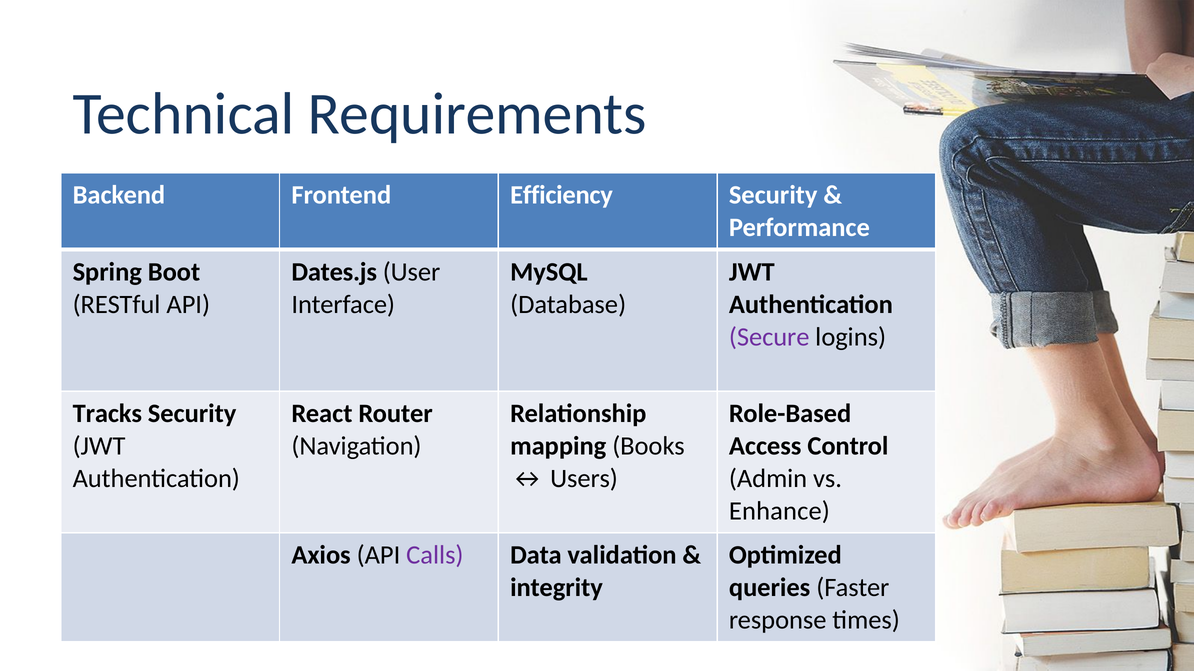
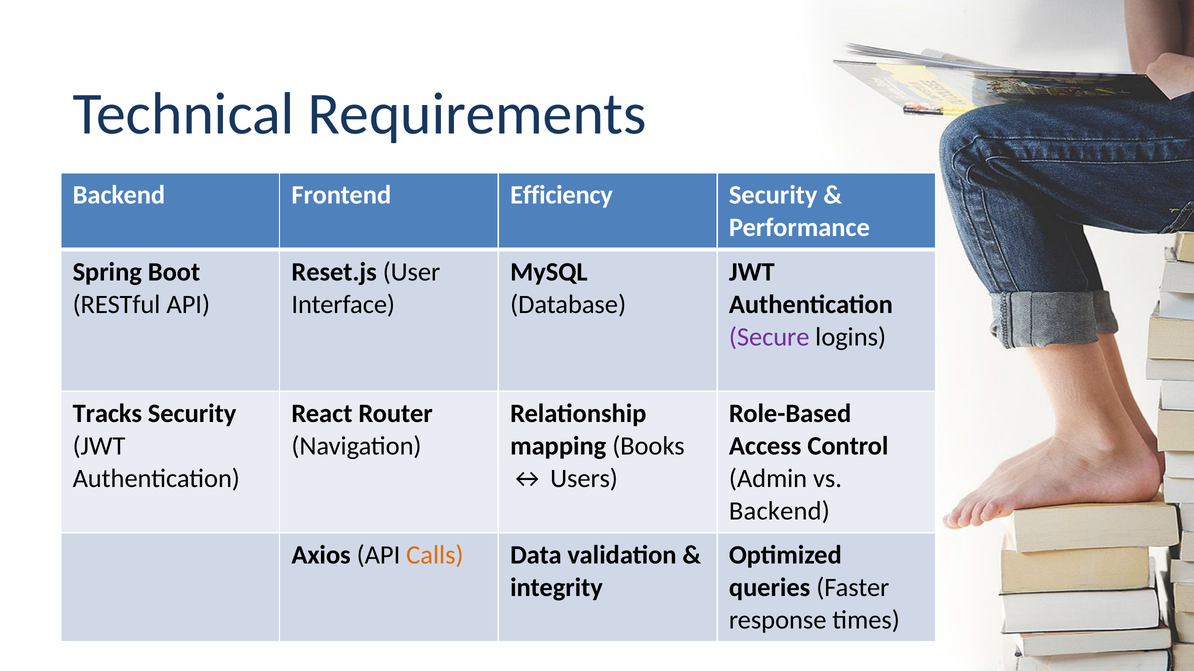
Dates.js: Dates.js -> Reset.js
Enhance at (779, 511): Enhance -> Backend
Calls colour: purple -> orange
